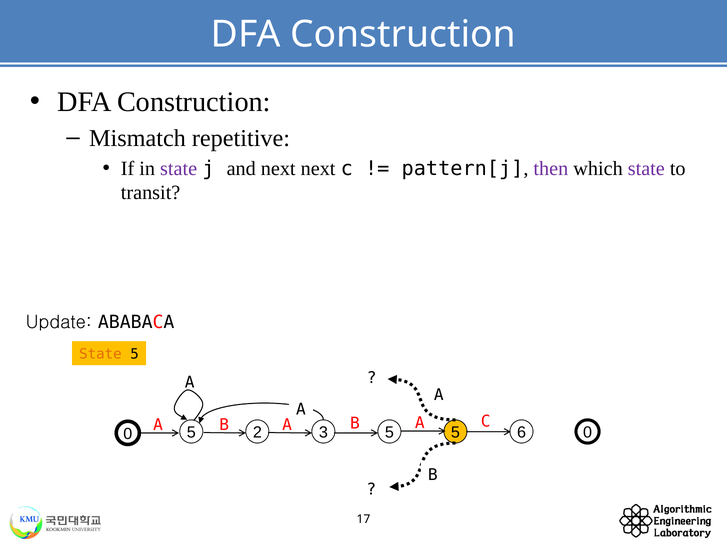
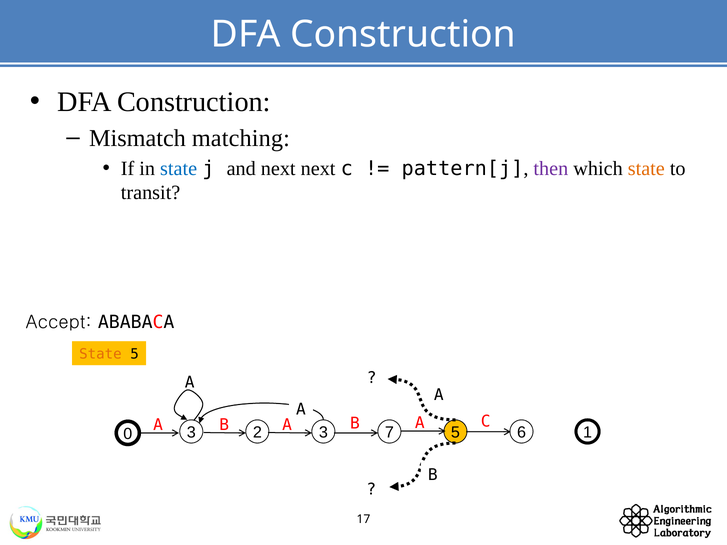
repetitive: repetitive -> matching
state at (179, 169) colour: purple -> blue
state at (646, 169) colour: purple -> orange
Update: Update -> Accept
0 5: 5 -> 3
3 5: 5 -> 7
6 0: 0 -> 1
